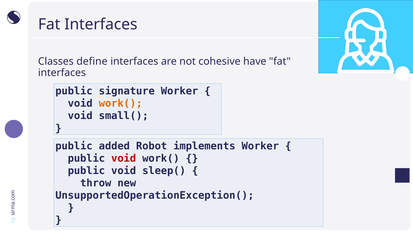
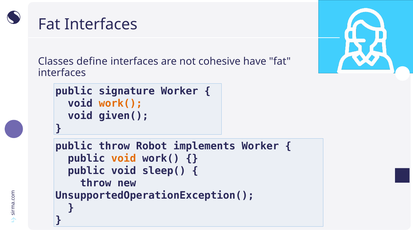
small(: small( -> given(
public added: added -> throw
void at (124, 159) colour: red -> orange
